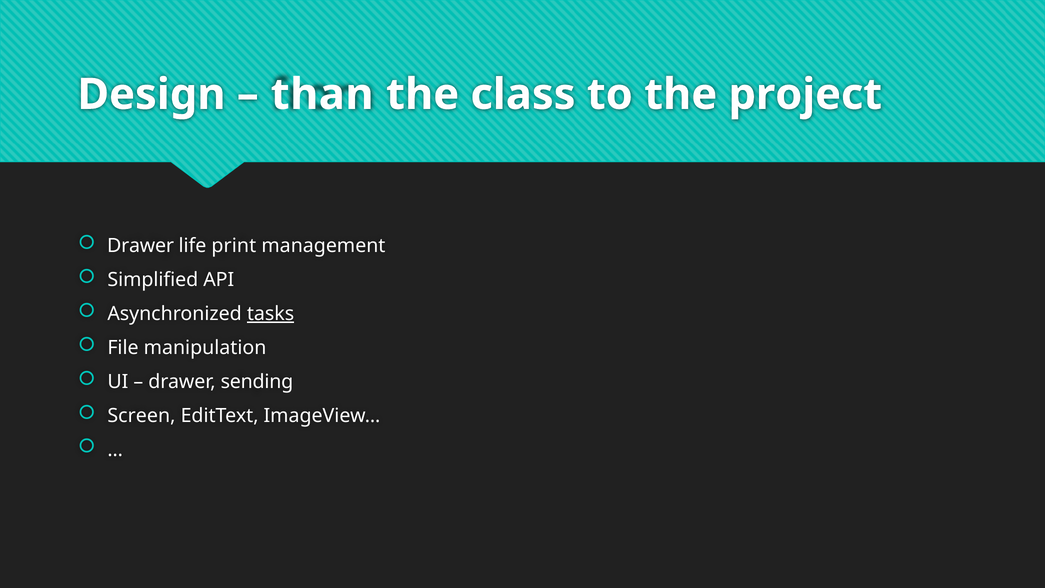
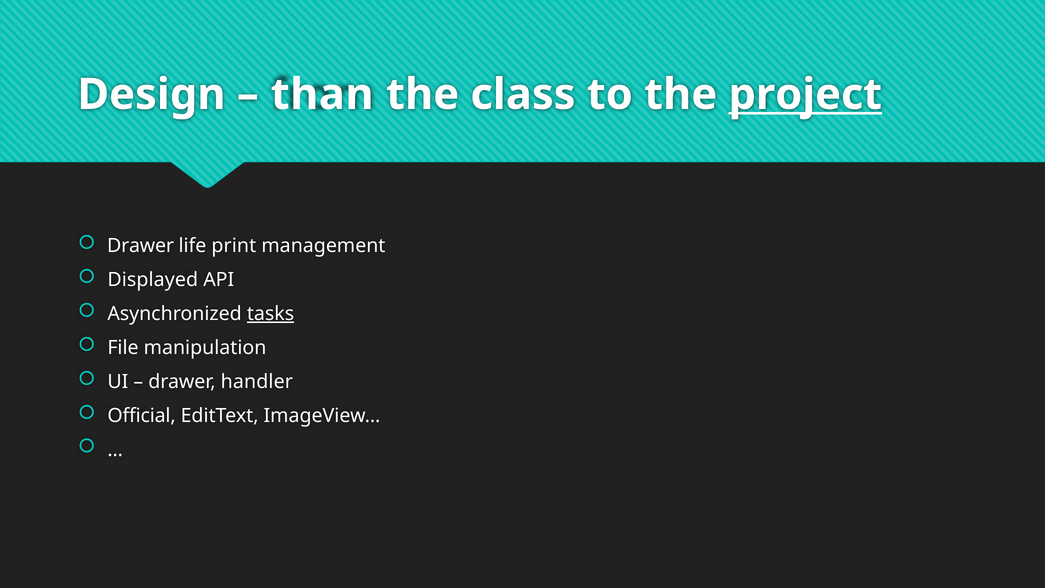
project underline: none -> present
Simplified: Simplified -> Displayed
sending: sending -> handler
Screen: Screen -> Official
